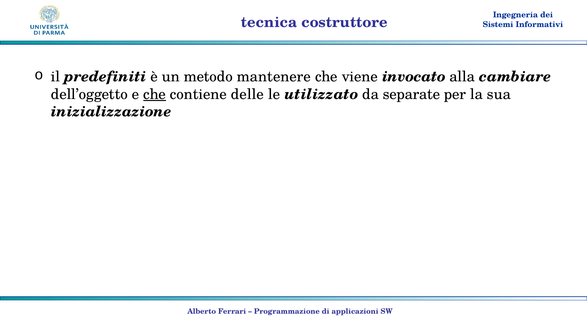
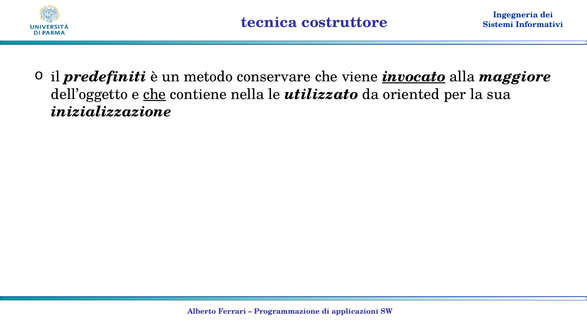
mantenere: mantenere -> conservare
invocato underline: none -> present
cambiare: cambiare -> maggiore
delle: delle -> nella
separate: separate -> oriented
